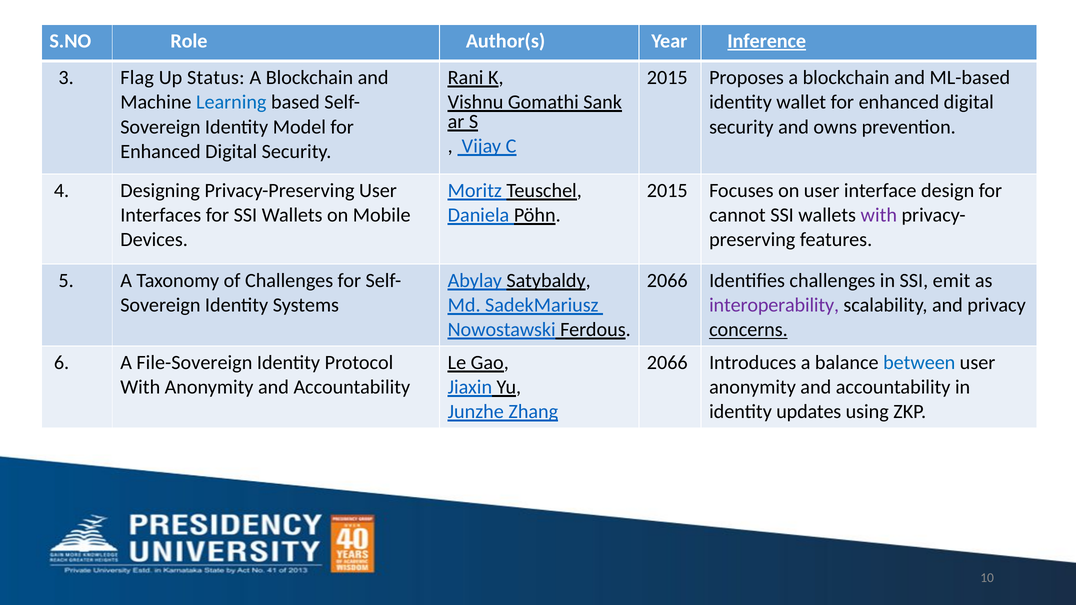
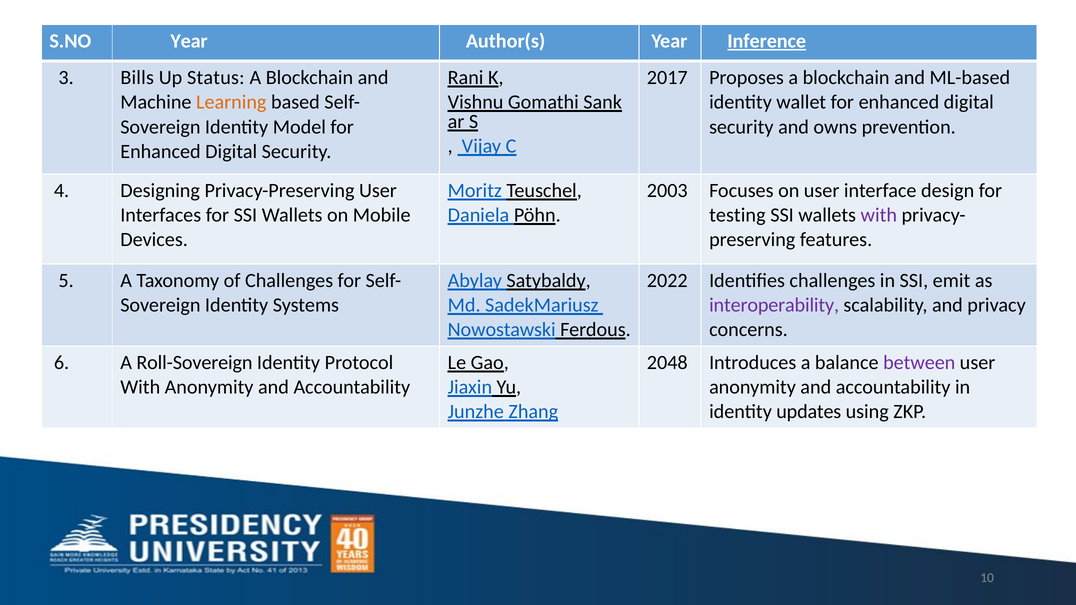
S.NO Role: Role -> Year
Flag: Flag -> Bills
2015 at (667, 78): 2015 -> 2017
Learning colour: blue -> orange
2015 at (667, 191): 2015 -> 2003
cannot: cannot -> testing
2066 at (667, 281): 2066 -> 2022
concerns underline: present -> none
File-Sovereign: File-Sovereign -> Roll-Sovereign
2066 at (667, 363): 2066 -> 2048
between colour: blue -> purple
